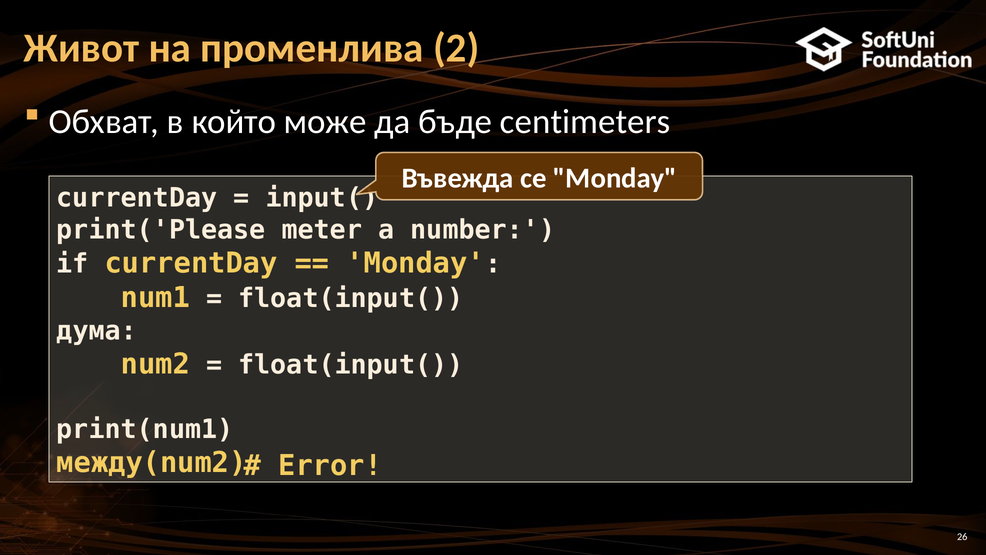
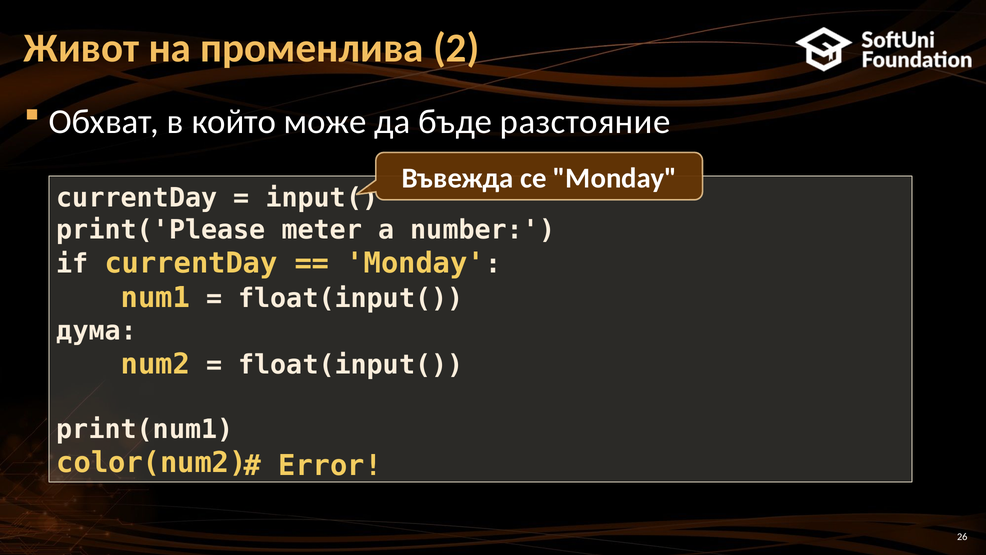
centimeters: centimeters -> разстояние
между(num2: между(num2 -> color(num2
